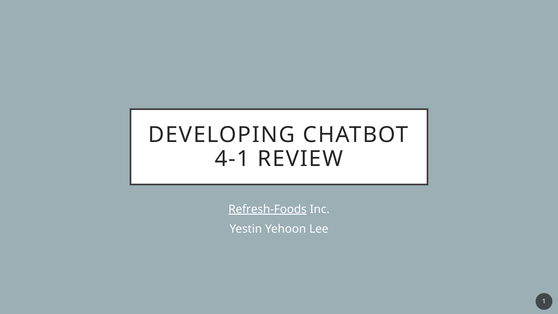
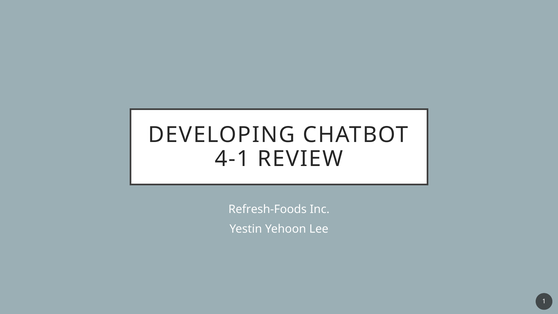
Refresh-Foods underline: present -> none
